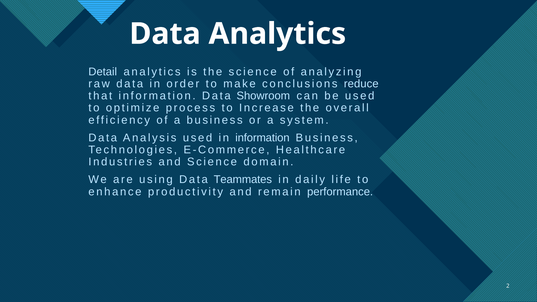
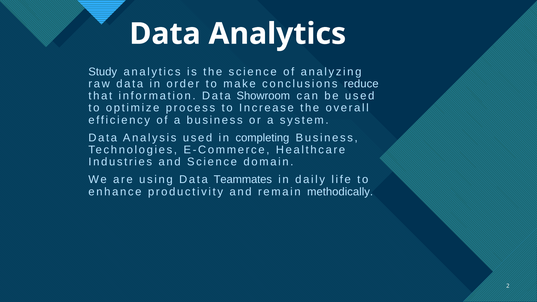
Detail: Detail -> Study
in information: information -> completing
performance: performance -> methodically
